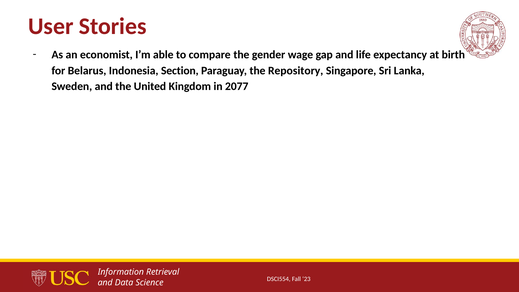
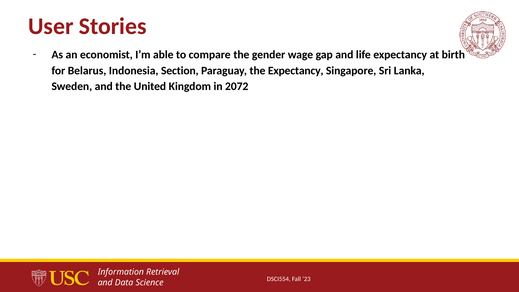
the Repository: Repository -> Expectancy
2077: 2077 -> 2072
